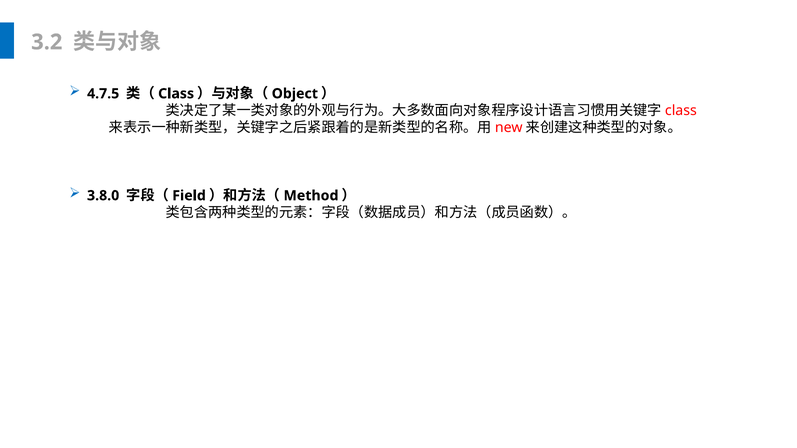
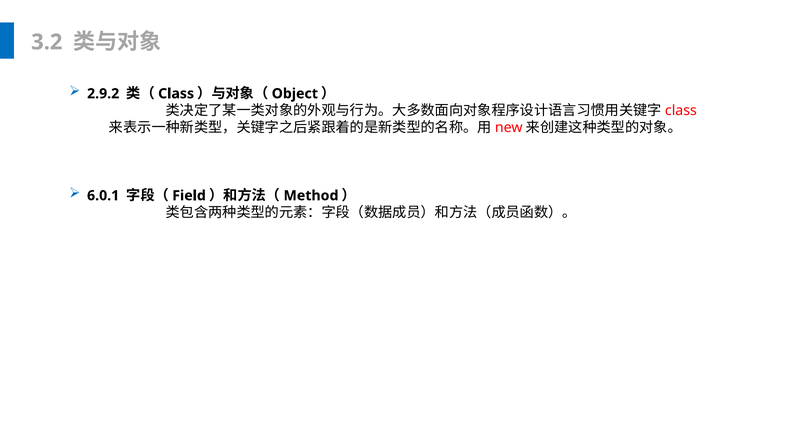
4.7.5: 4.7.5 -> 2.9.2
3.8.0: 3.8.0 -> 6.0.1
